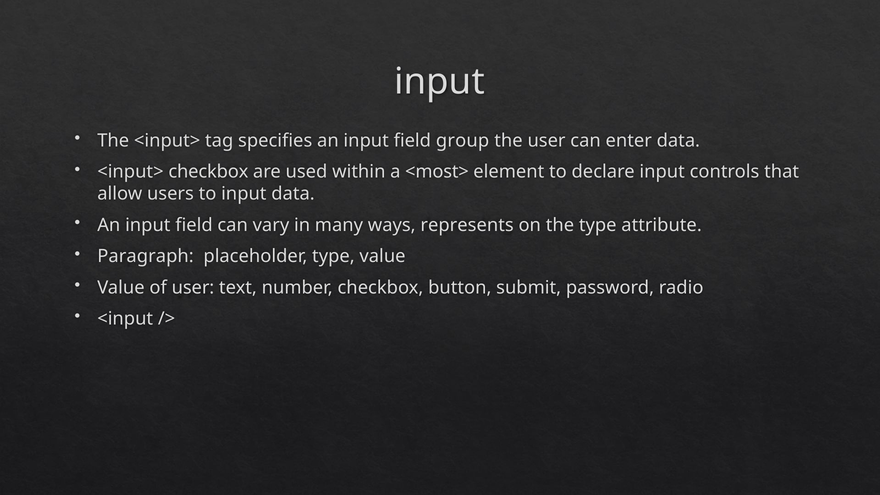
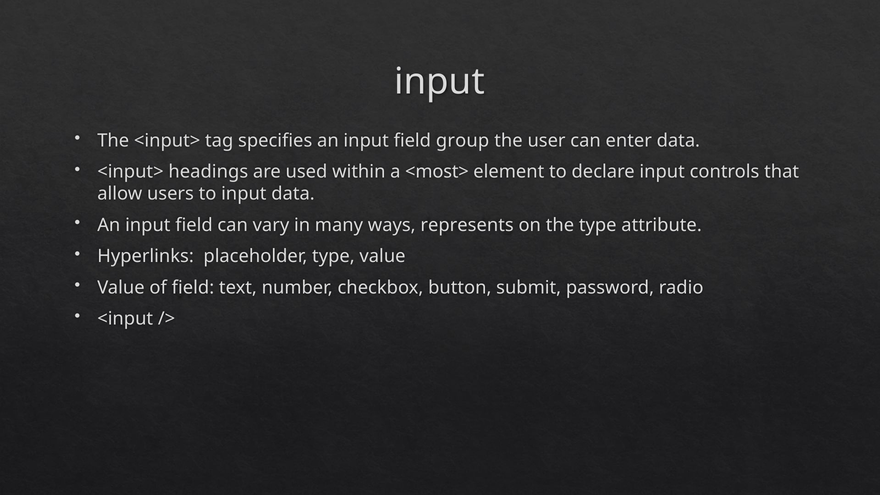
<input> checkbox: checkbox -> headings
Paragraph: Paragraph -> Hyperlinks
of user: user -> field
